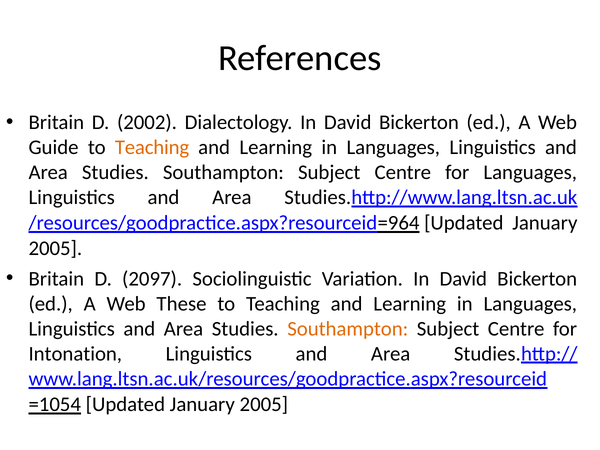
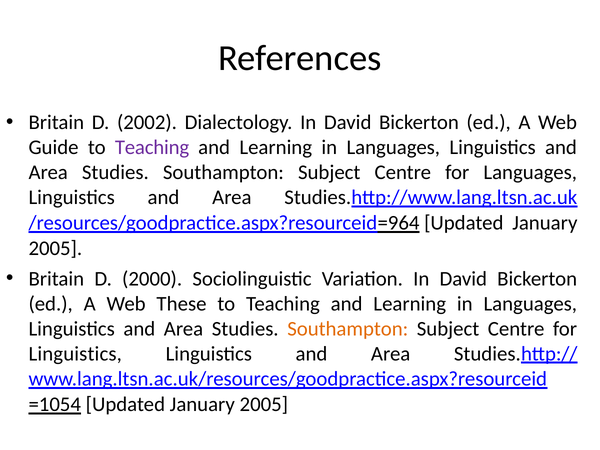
Teaching at (152, 148) colour: orange -> purple
2097: 2097 -> 2000
Intonation at (75, 354): Intonation -> Linguistics
